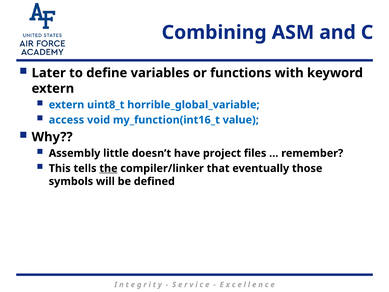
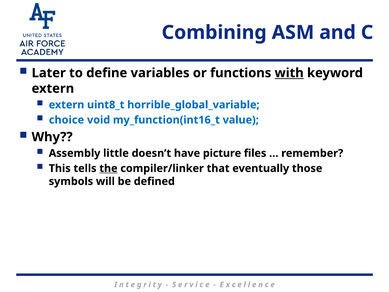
with underline: none -> present
access: access -> choice
project: project -> picture
